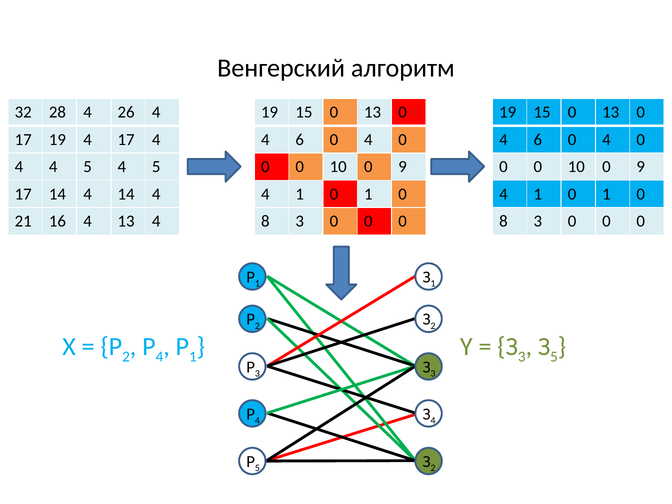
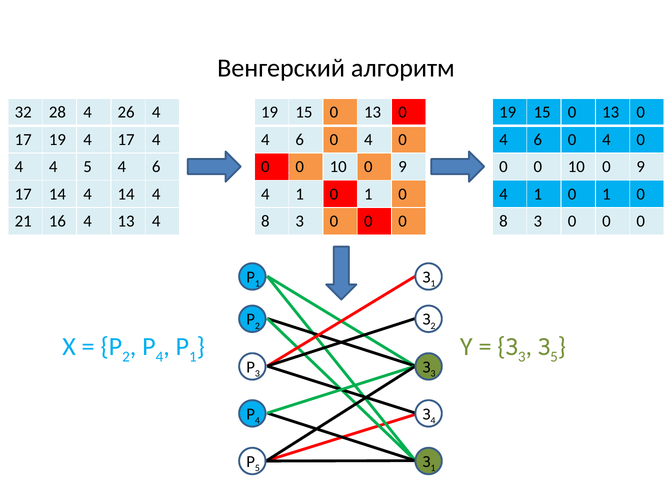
5 4 5: 5 -> 6
2 at (433, 468): 2 -> 1
